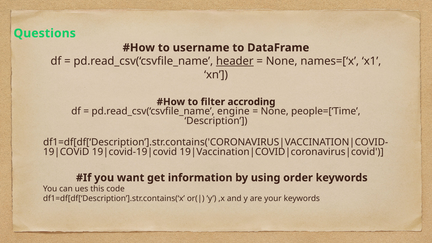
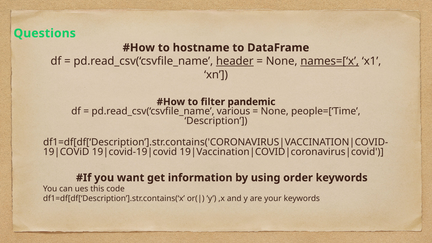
username: username -> hostname
names=[‘x underline: none -> present
accroding: accroding -> pandemic
engine: engine -> various
